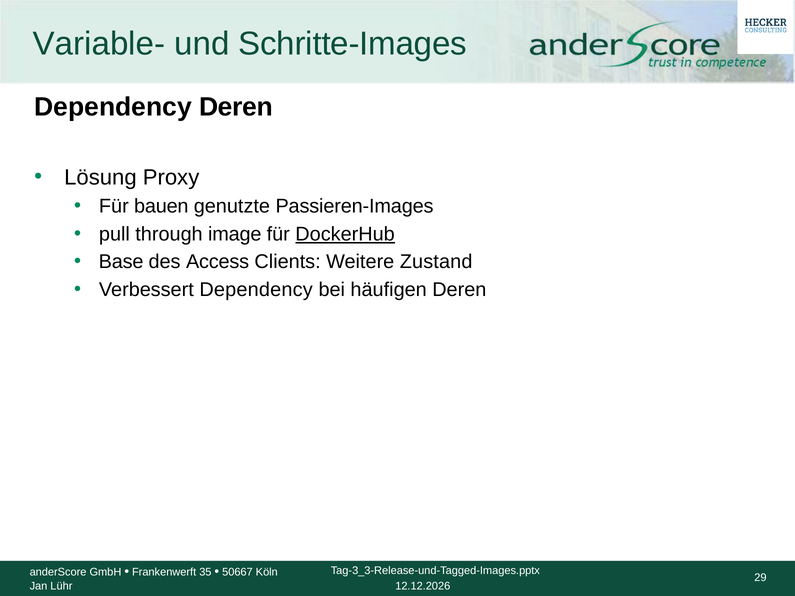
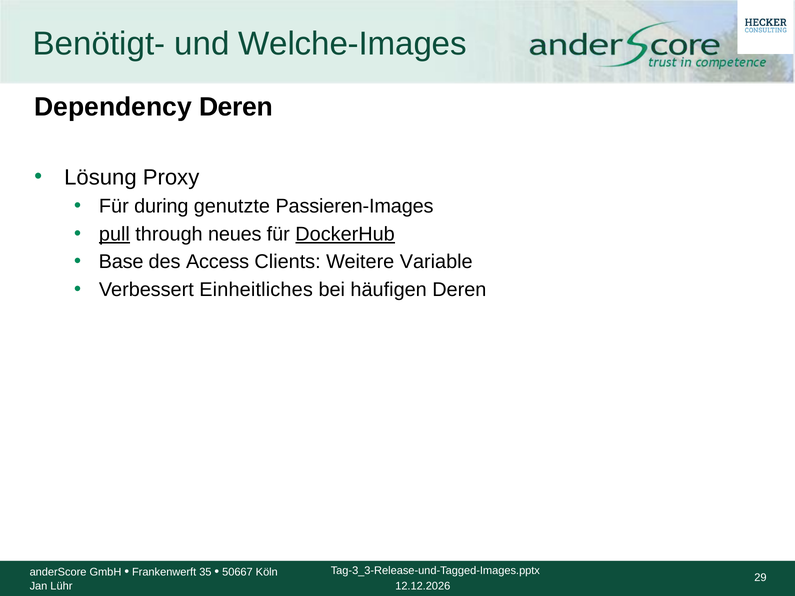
Variable-: Variable- -> Benötigt-
Schritte-Images: Schritte-Images -> Welche-Images
bauen: bauen -> during
pull underline: none -> present
image: image -> neues
Zustand: Zustand -> Variable
Verbessert Dependency: Dependency -> Einheitliches
